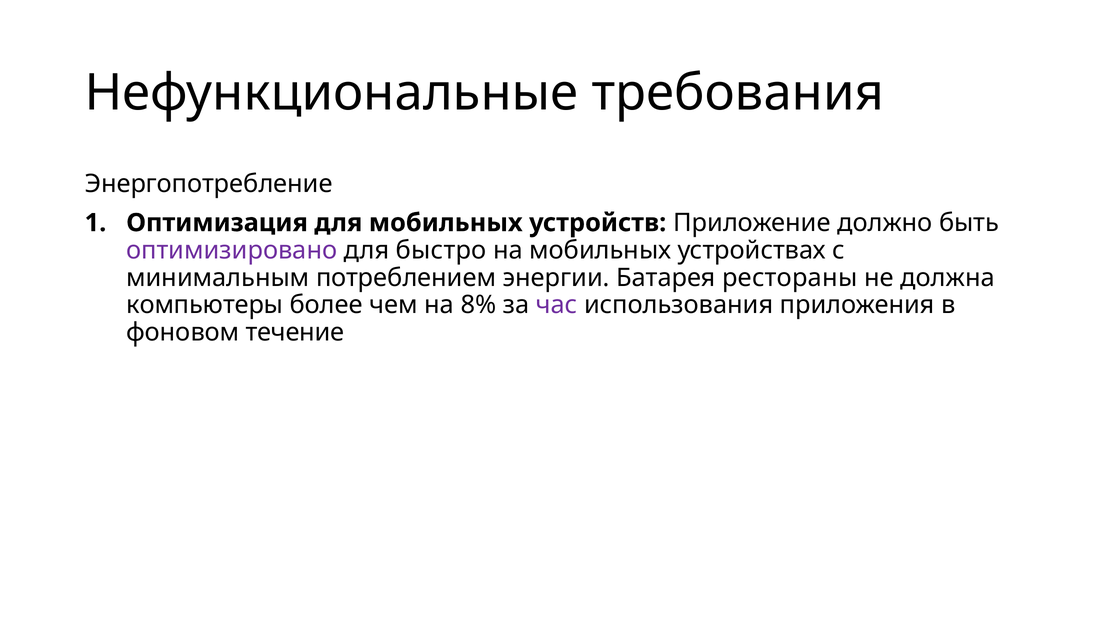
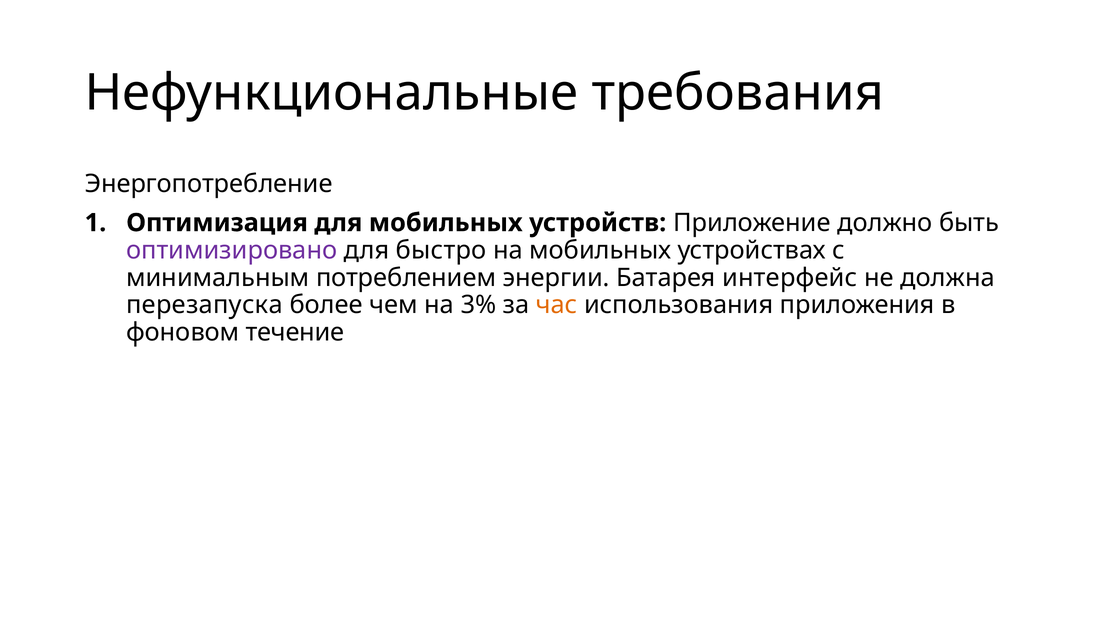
рестораны: рестораны -> интерфейс
компьютеры: компьютеры -> перезапуска
8%: 8% -> 3%
час colour: purple -> orange
